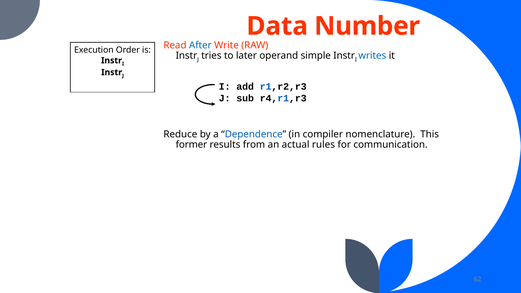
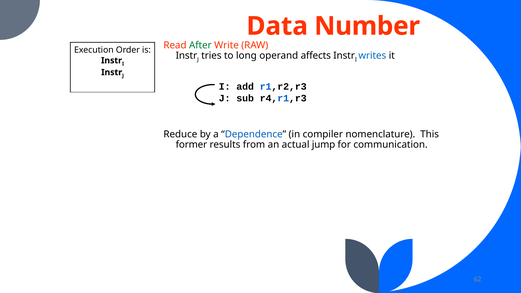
After colour: blue -> green
later: later -> long
simple: simple -> affects
rules: rules -> jump
